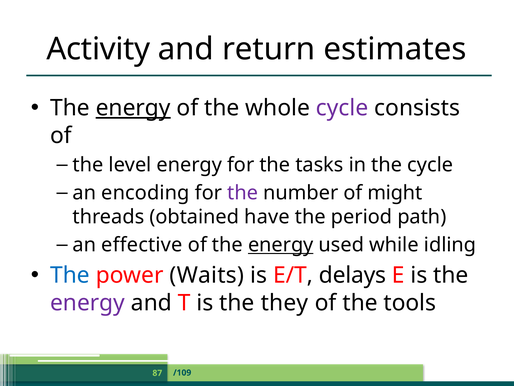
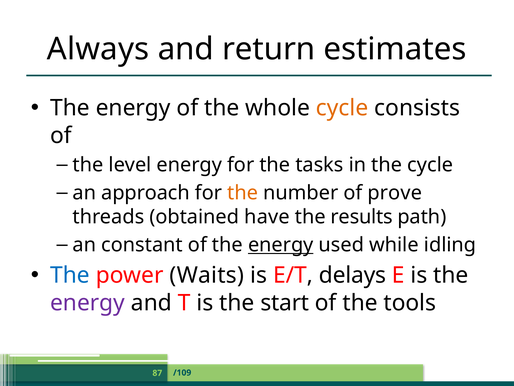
Activity: Activity -> Always
energy at (133, 108) underline: present -> none
cycle at (342, 108) colour: purple -> orange
encoding: encoding -> approach
the at (243, 193) colour: purple -> orange
might: might -> prove
period: period -> results
effective: effective -> constant
they: they -> start
